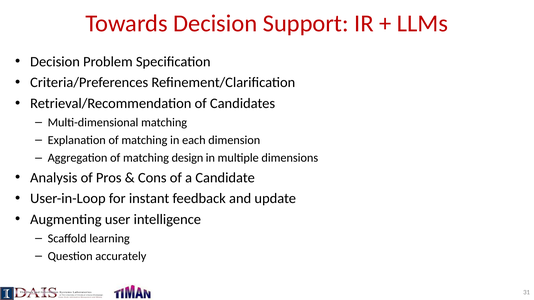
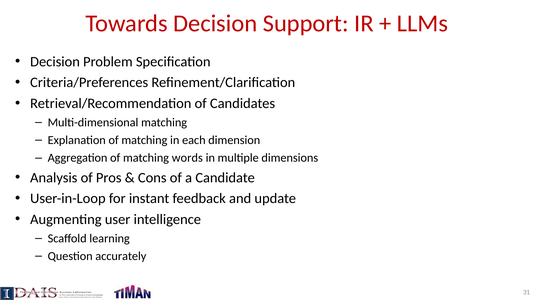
design: design -> words
